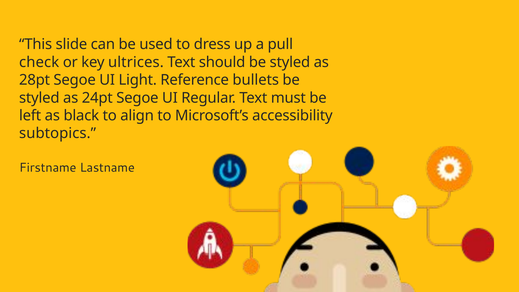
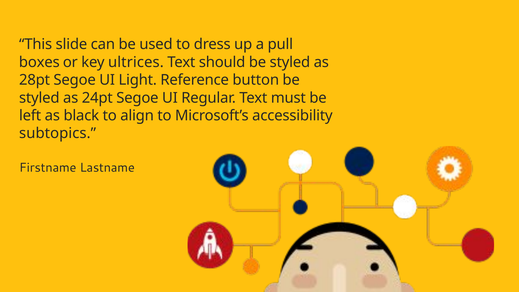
check: check -> boxes
bullets: bullets -> button
